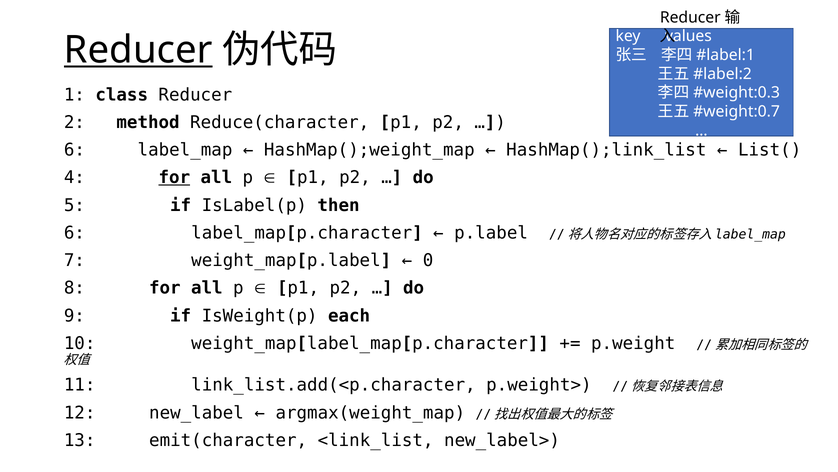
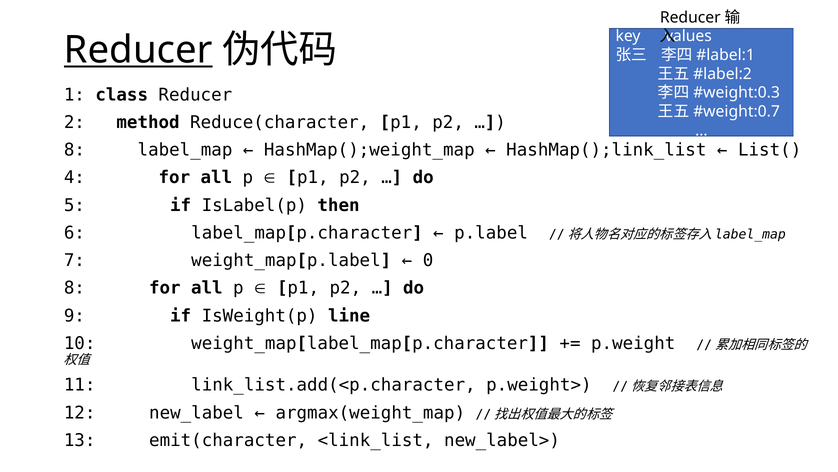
6 at (74, 150): 6 -> 8
for at (174, 177) underline: present -> none
each: each -> line
